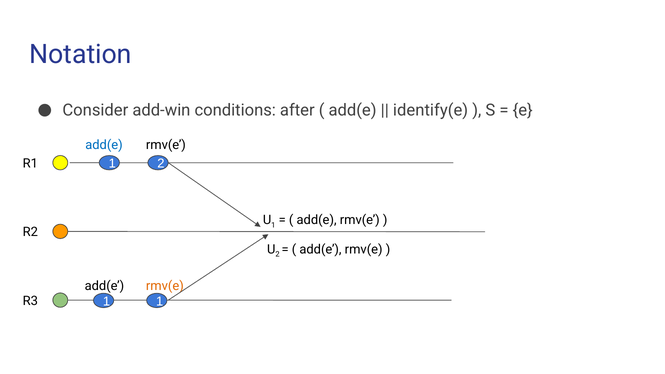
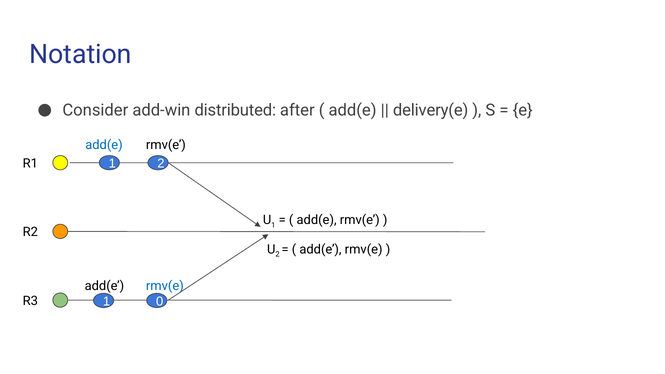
conditions: conditions -> distributed
identify(e: identify(e -> delivery(e
rmv(e at (165, 286) colour: orange -> blue
1 1: 1 -> 0
